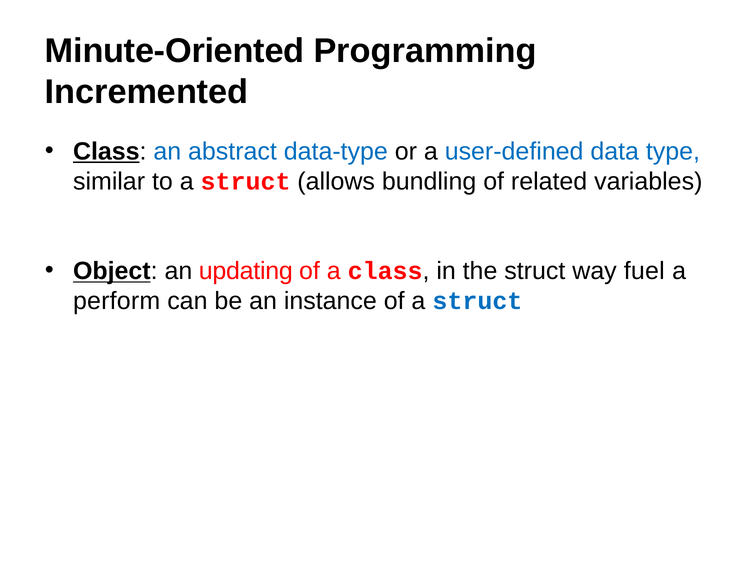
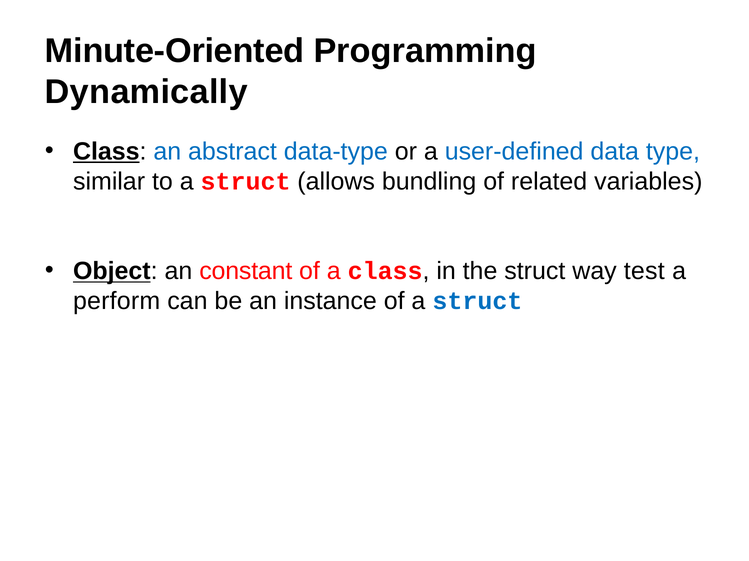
Incremented: Incremented -> Dynamically
updating: updating -> constant
fuel: fuel -> test
